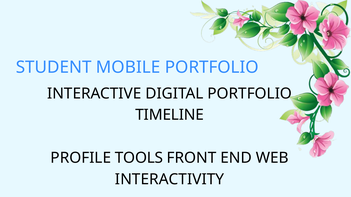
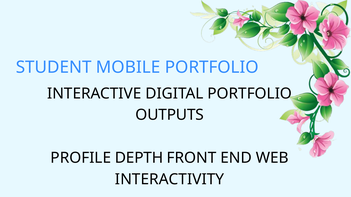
TIMELINE: TIMELINE -> OUTPUTS
TOOLS: TOOLS -> DEPTH
